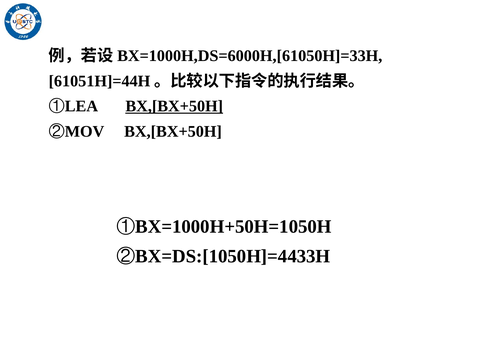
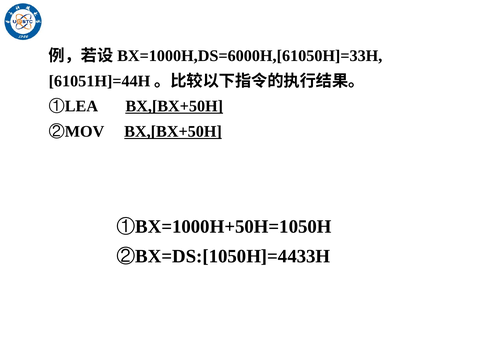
BX,[BX+50H at (173, 131) underline: none -> present
